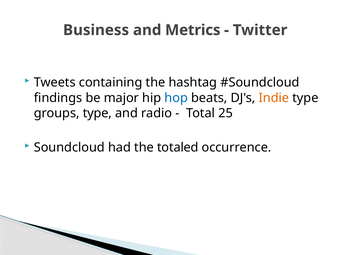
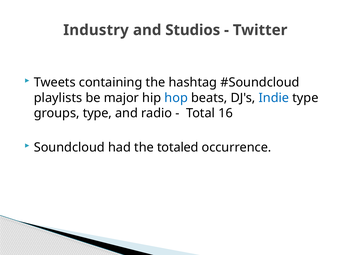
Business: Business -> Industry
Metrics: Metrics -> Studios
findings: findings -> playlists
Indie colour: orange -> blue
25: 25 -> 16
